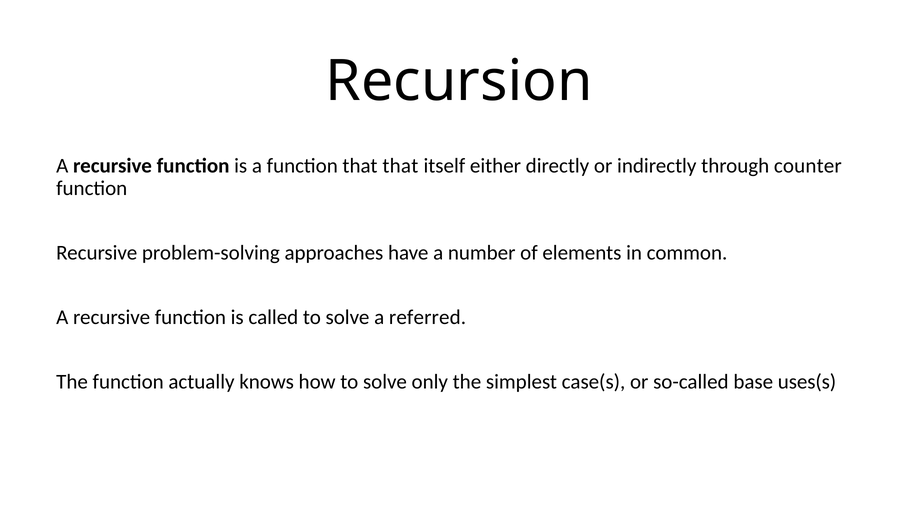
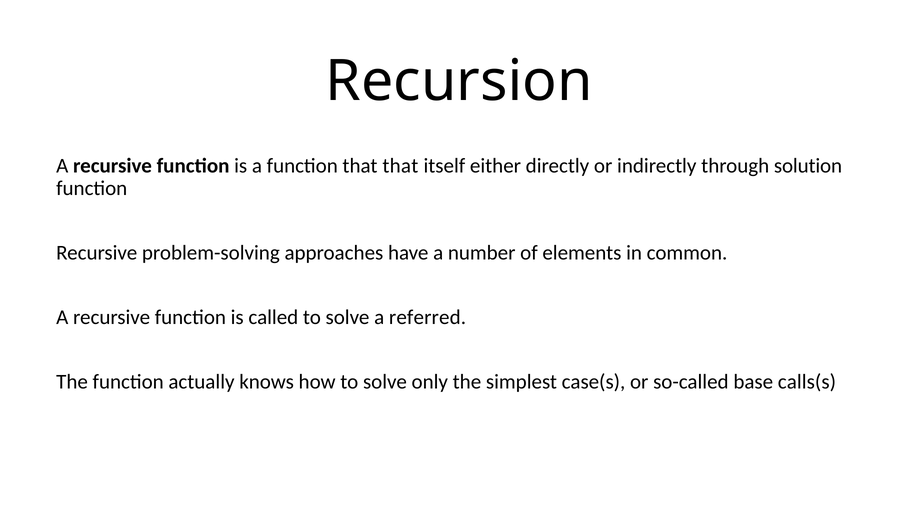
counter: counter -> solution
uses(s: uses(s -> calls(s
